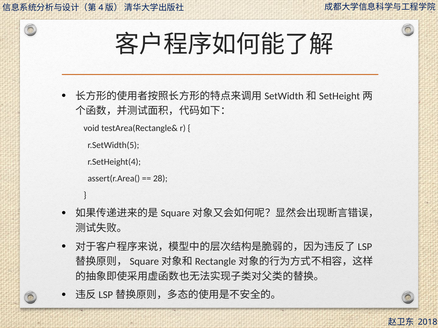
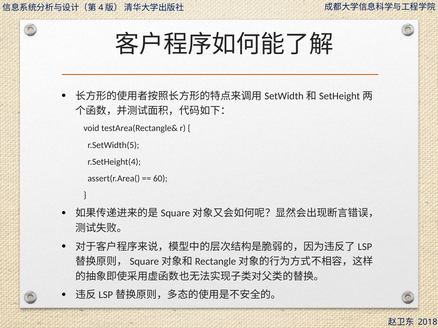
28: 28 -> 60
